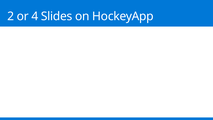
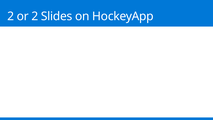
or 4: 4 -> 2
